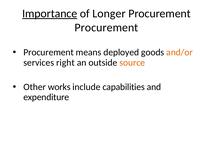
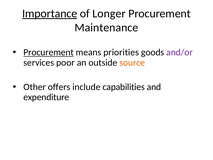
Procurement at (106, 28): Procurement -> Maintenance
Procurement at (49, 52) underline: none -> present
deployed: deployed -> priorities
and/or colour: orange -> purple
right: right -> poor
works: works -> offers
